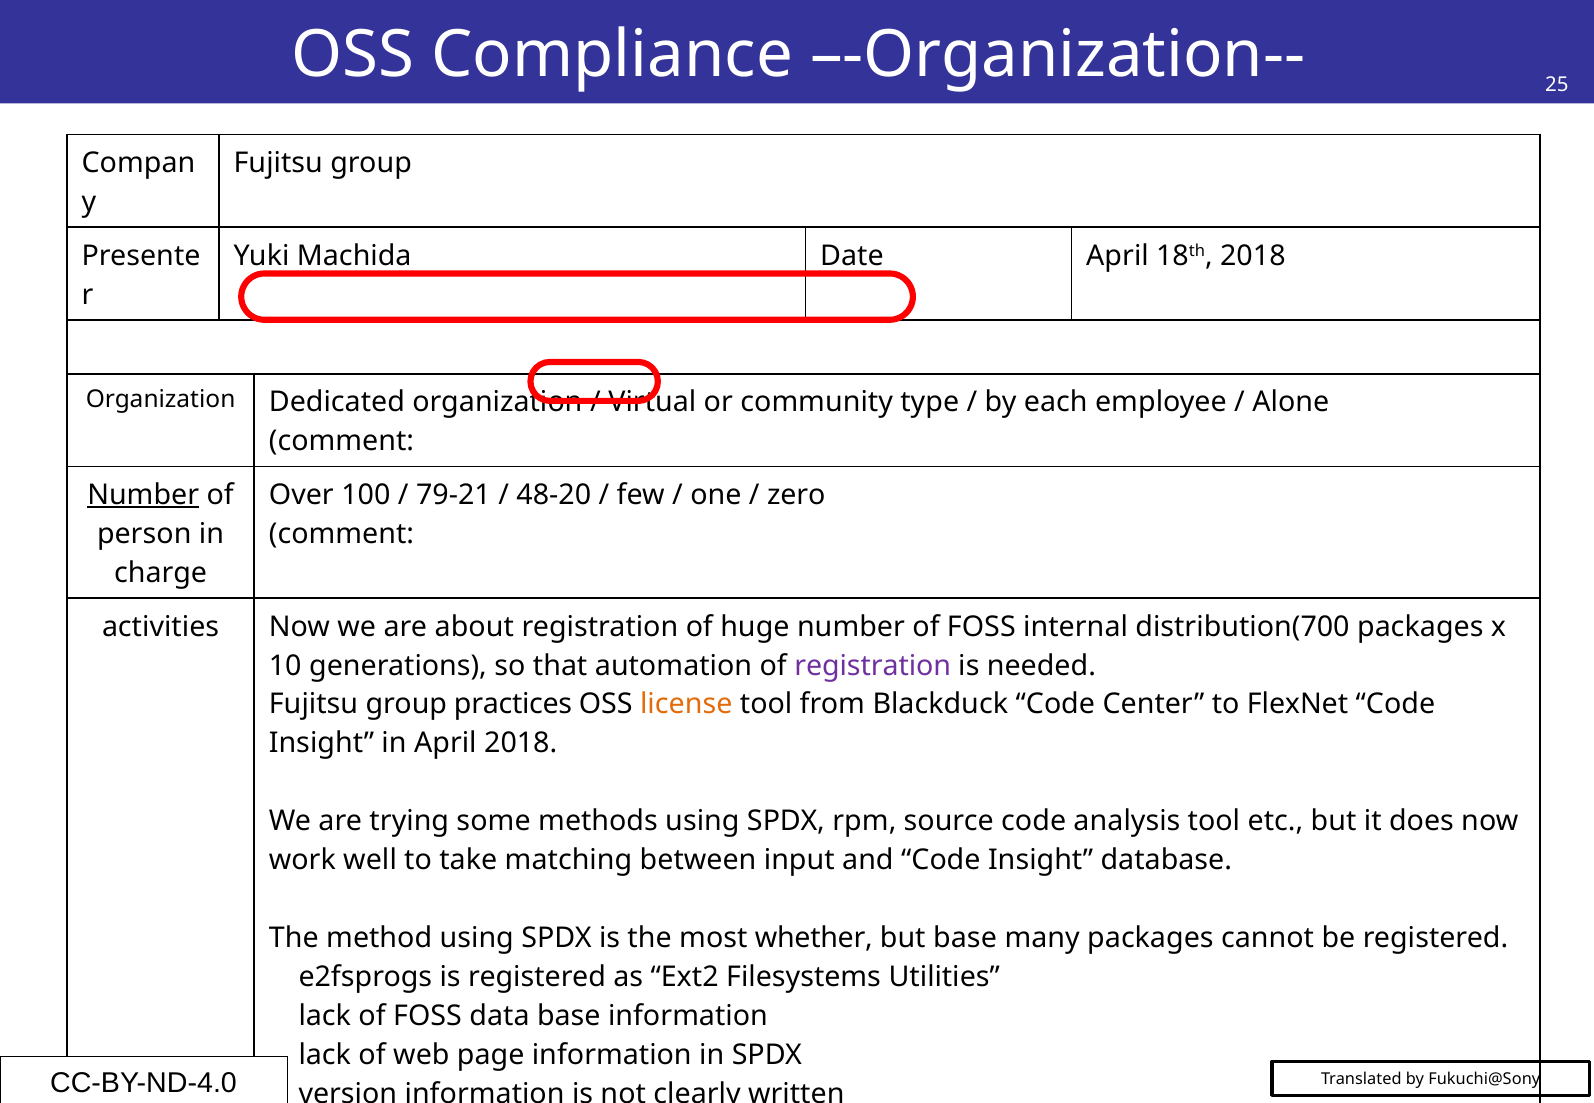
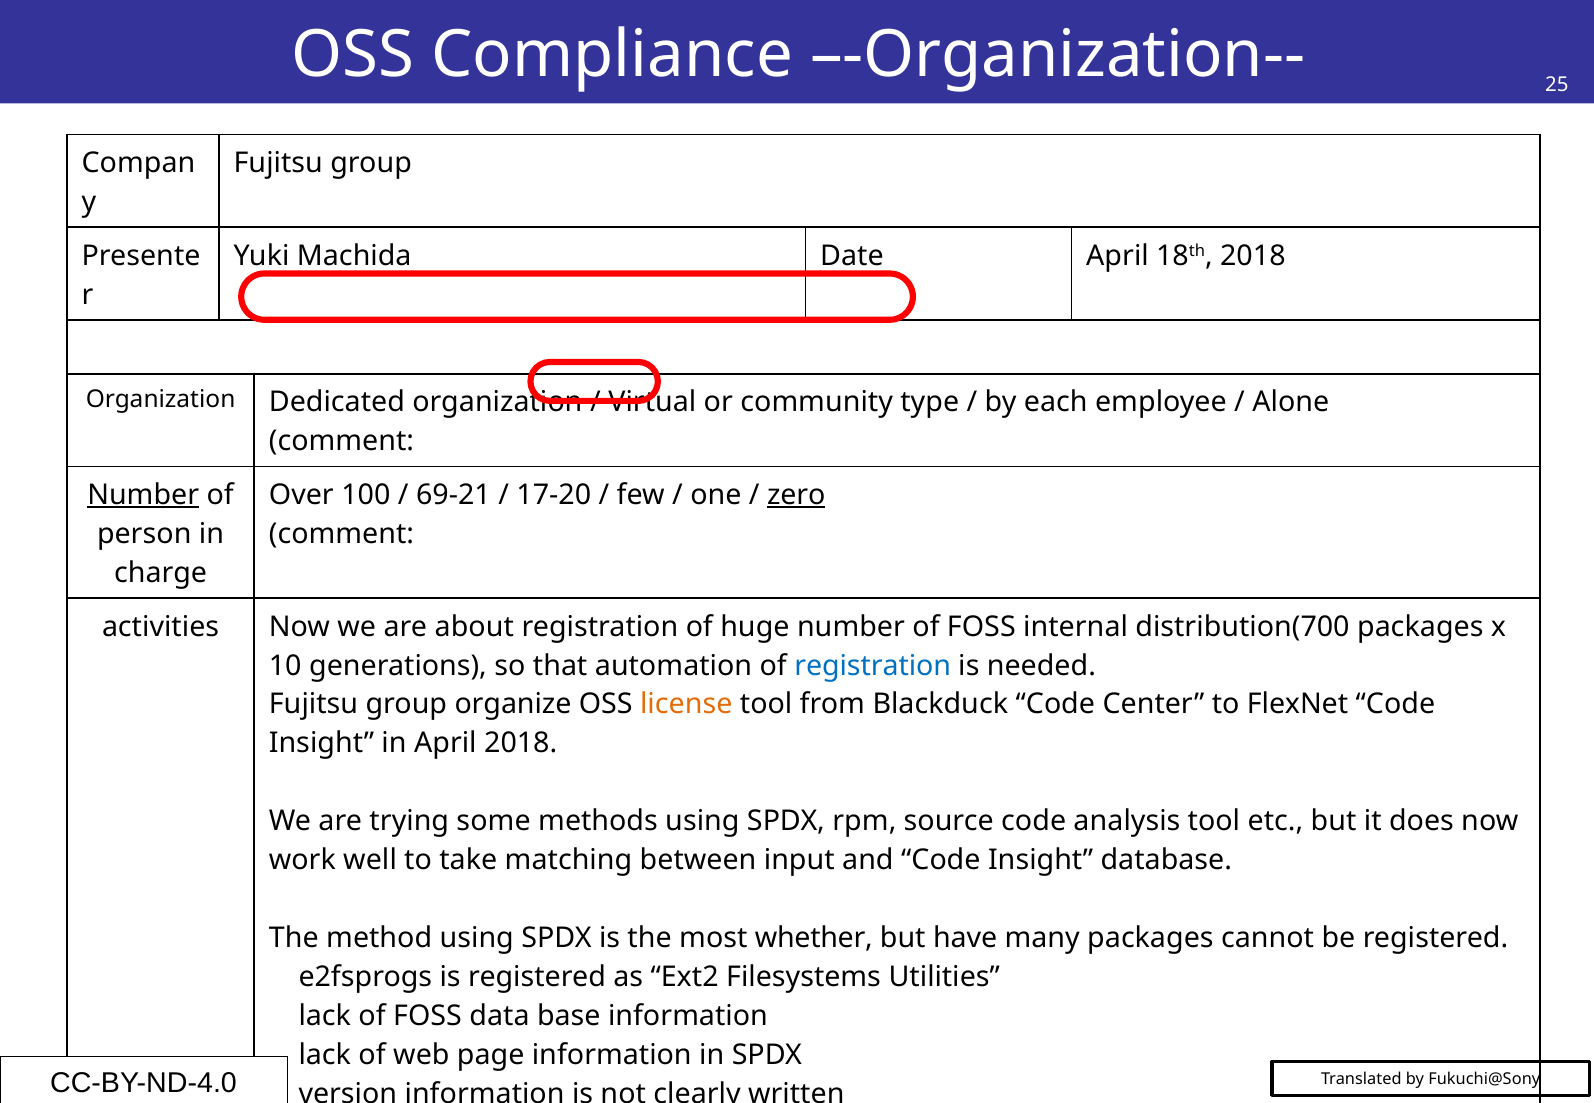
79-21: 79-21 -> 69-21
48-20: 48-20 -> 17-20
zero underline: none -> present
registration at (873, 666) colour: purple -> blue
practices: practices -> organize
but base: base -> have
